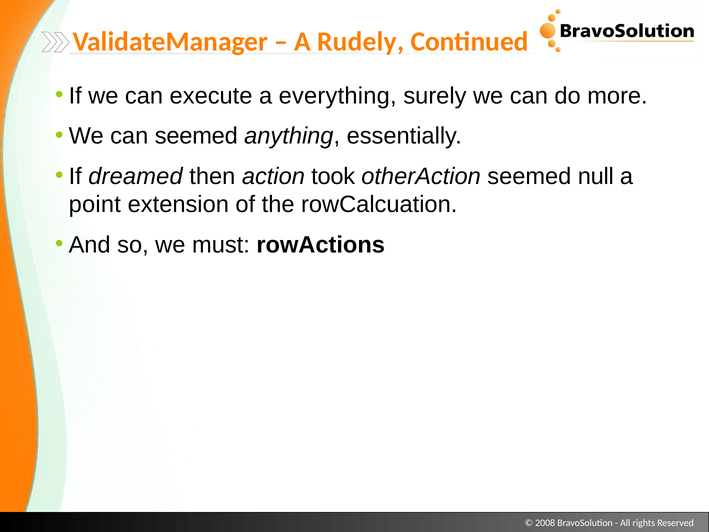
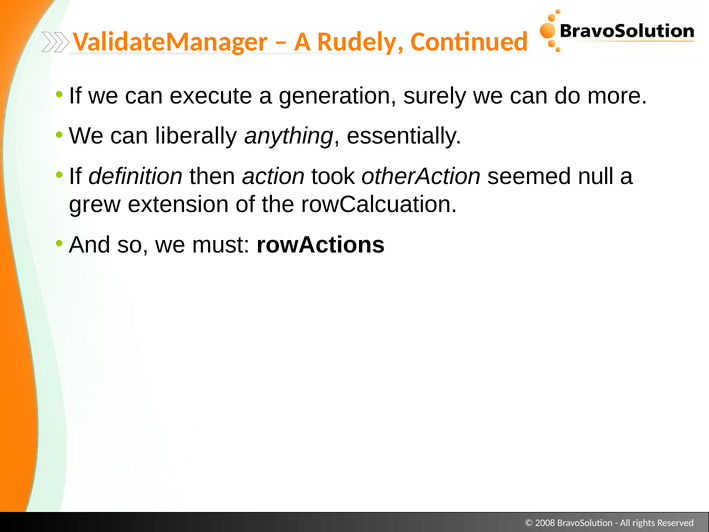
everything: everything -> generation
can seemed: seemed -> liberally
dreamed: dreamed -> definition
point: point -> grew
